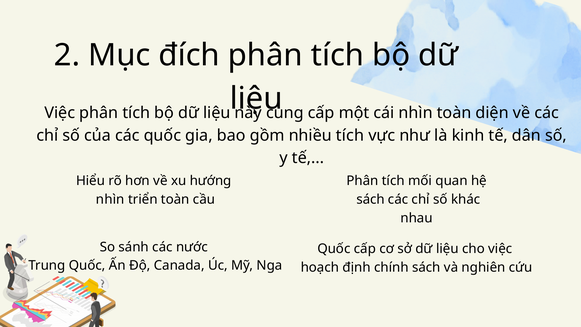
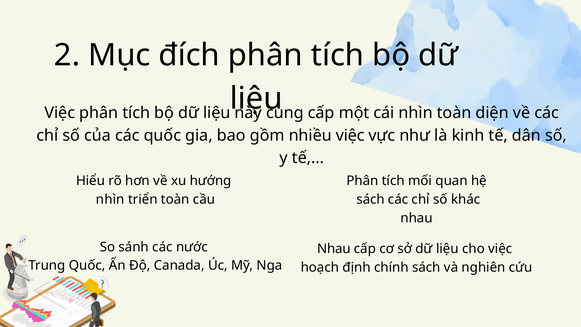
nhiều tích: tích -> việc
Quốc at (334, 249): Quốc -> Nhau
